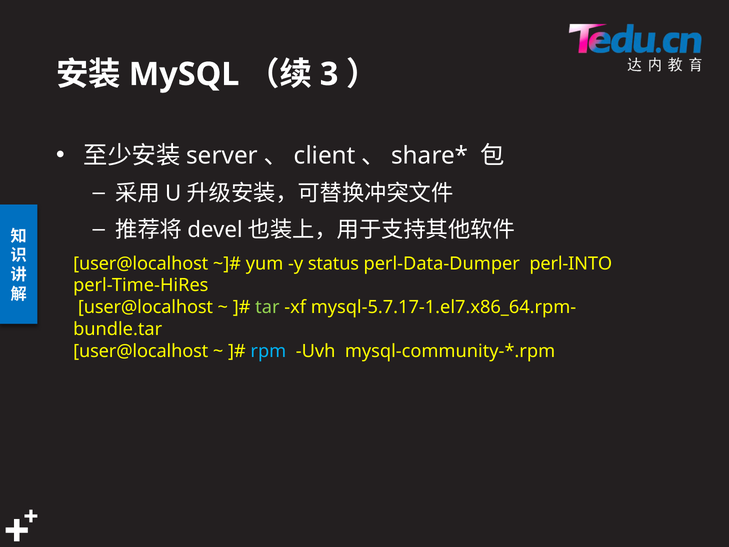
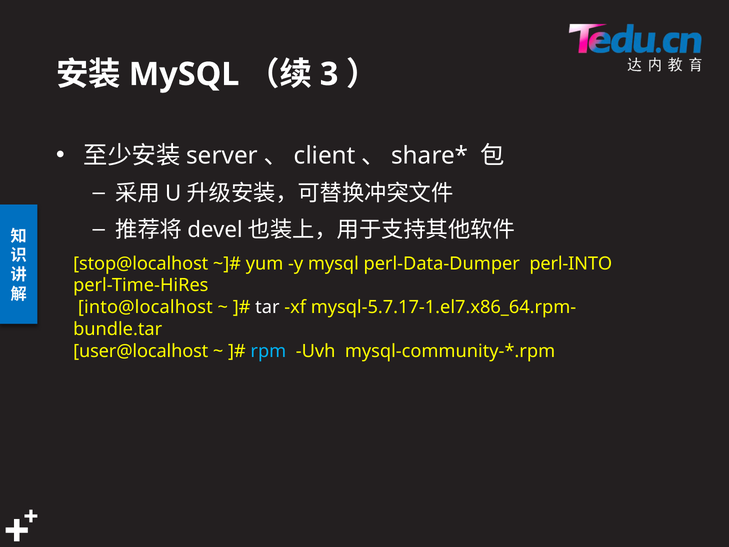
user@localhost at (141, 263): user@localhost -> stop@localhost
y status: status -> mysql
user@localhost at (145, 307): user@localhost -> into@localhost
tar colour: light green -> white
